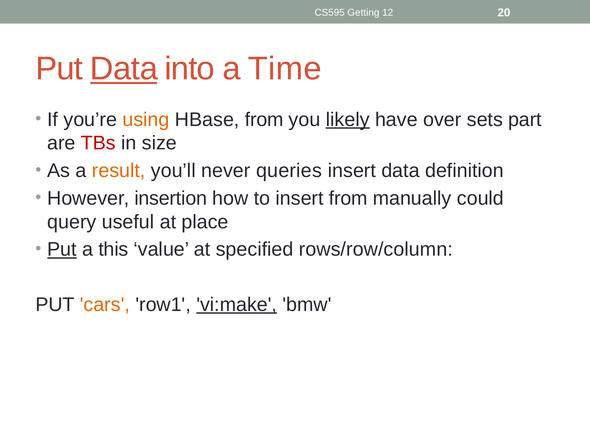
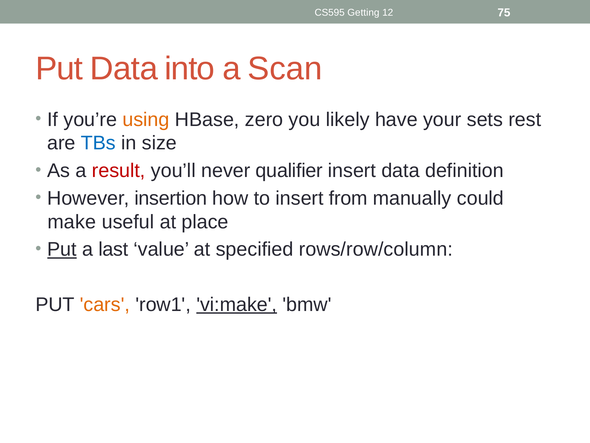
20: 20 -> 75
Data at (124, 69) underline: present -> none
Time: Time -> Scan
HBase from: from -> zero
likely underline: present -> none
over: over -> your
part: part -> rest
TBs colour: red -> blue
result colour: orange -> red
queries: queries -> qualifier
query: query -> make
this: this -> last
